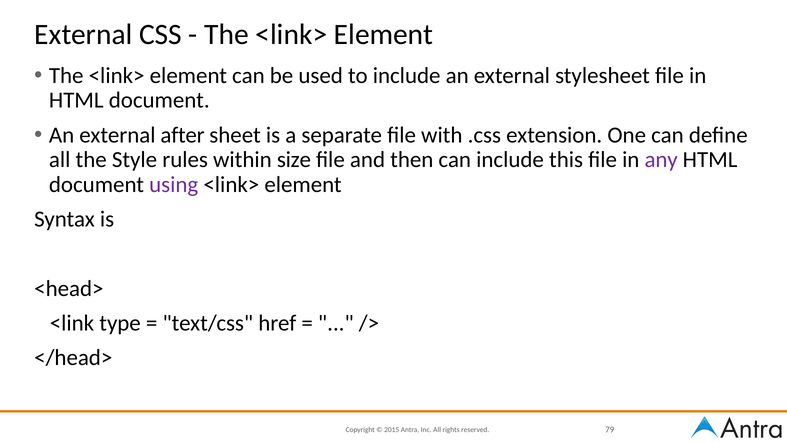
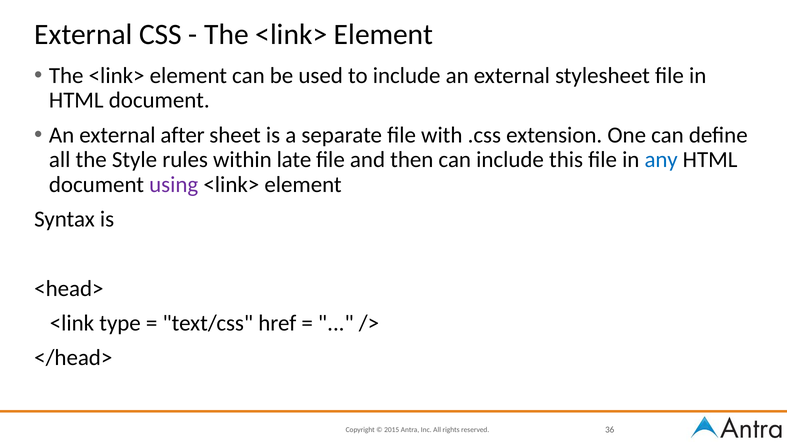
size: size -> late
any colour: purple -> blue
79: 79 -> 36
